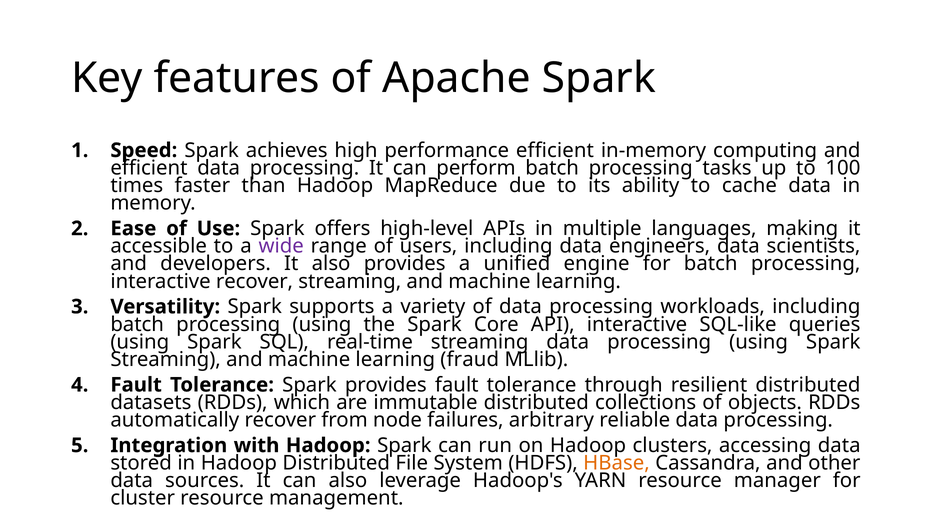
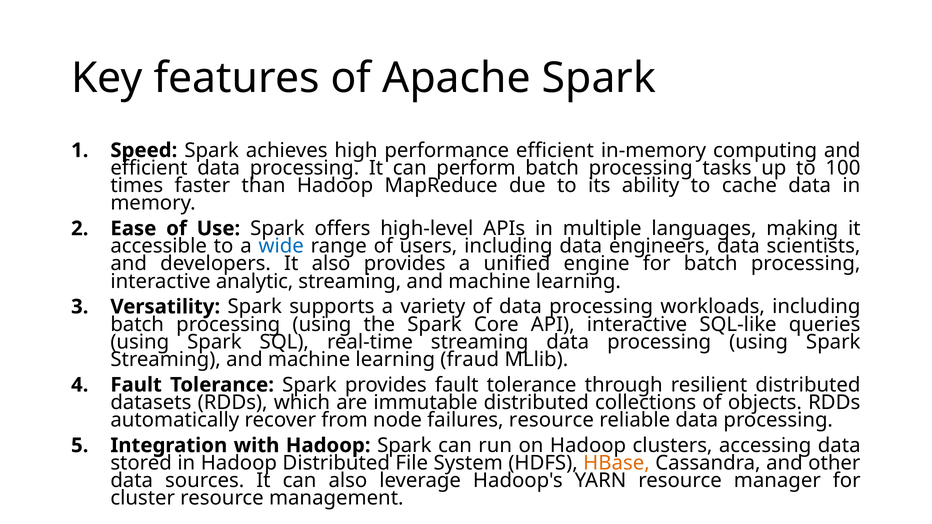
wide colour: purple -> blue
interactive recover: recover -> analytic
failures arbitrary: arbitrary -> resource
